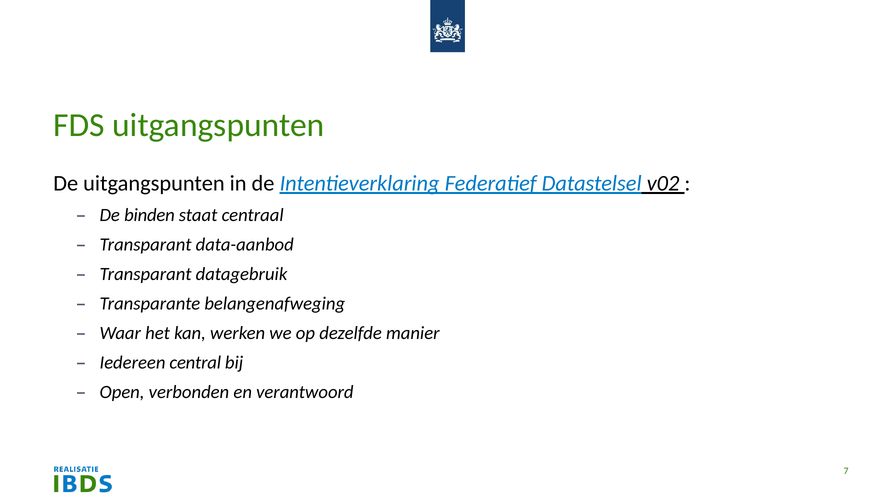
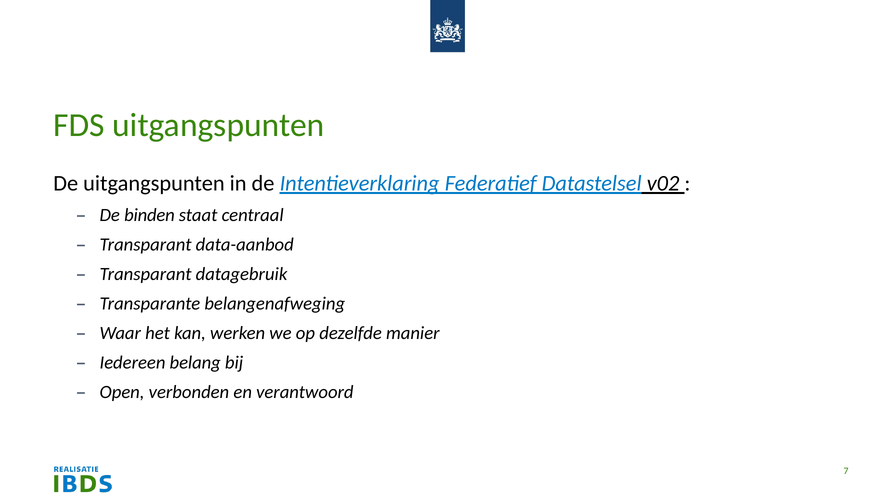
central: central -> belang
